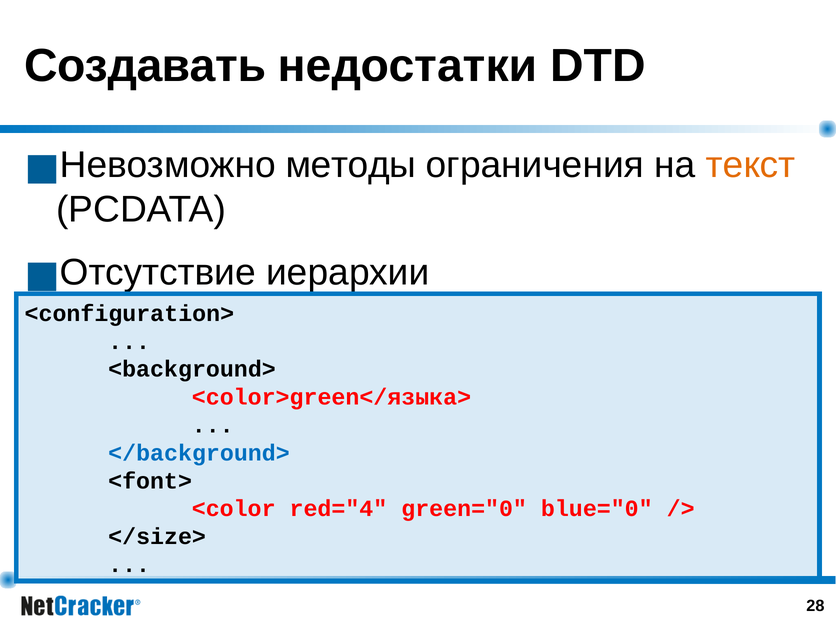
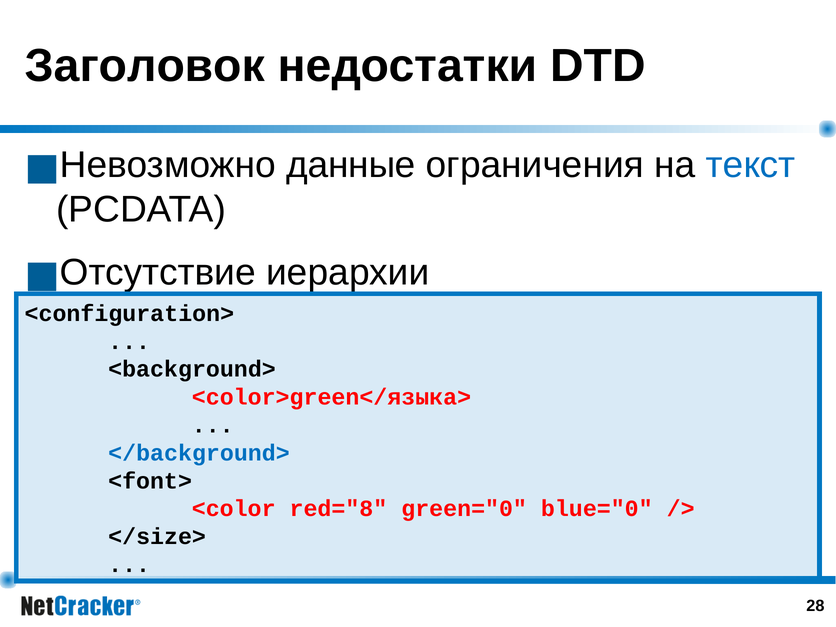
Создавать: Создавать -> Заголовок
методы: методы -> данные
текст colour: orange -> blue
red="4: red="4 -> red="8
